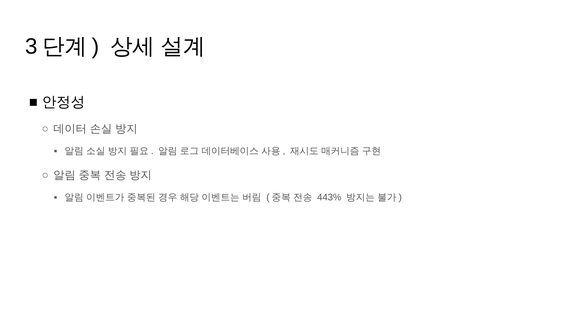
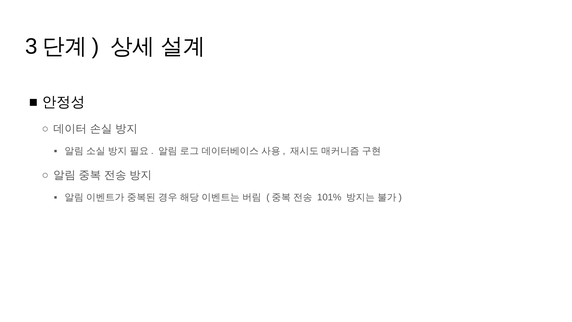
443%: 443% -> 101%
